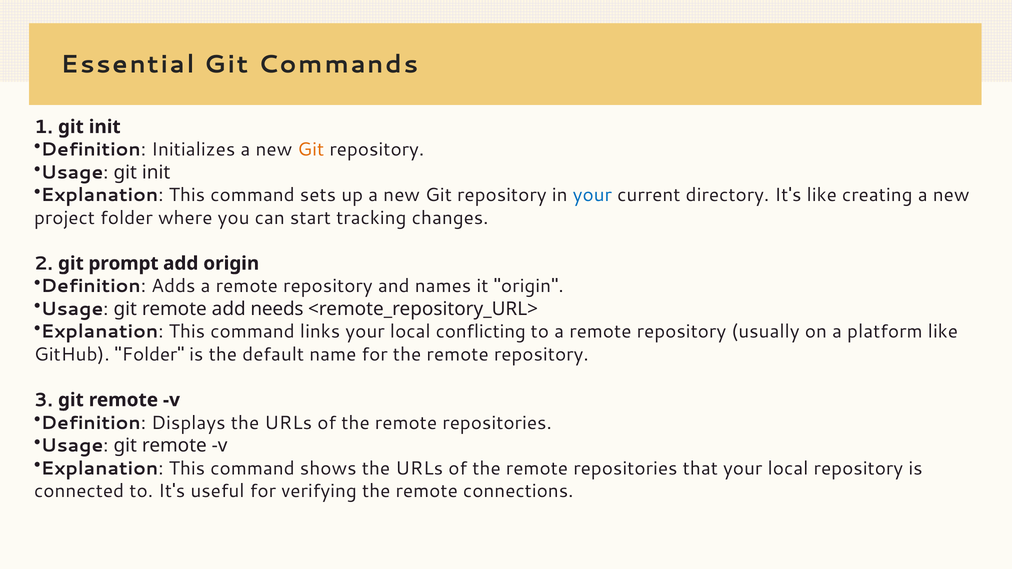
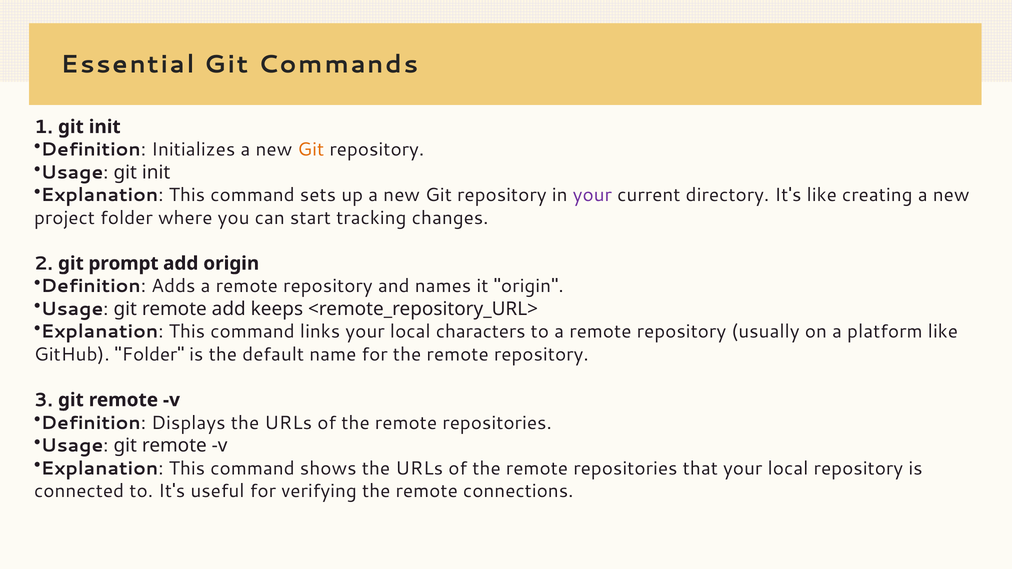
your at (592, 195) colour: blue -> purple
needs: needs -> keeps
conflicting: conflicting -> characters
